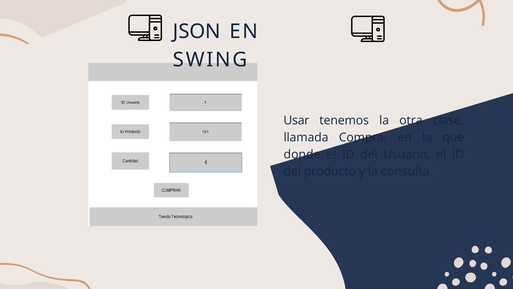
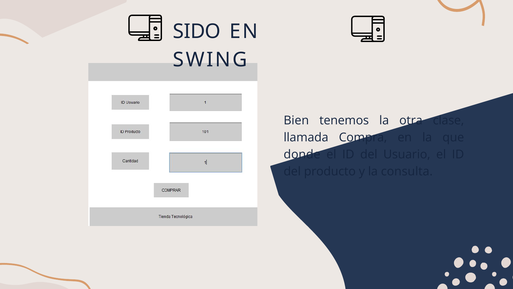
JSON: JSON -> SIDO
Usar: Usar -> Bien
